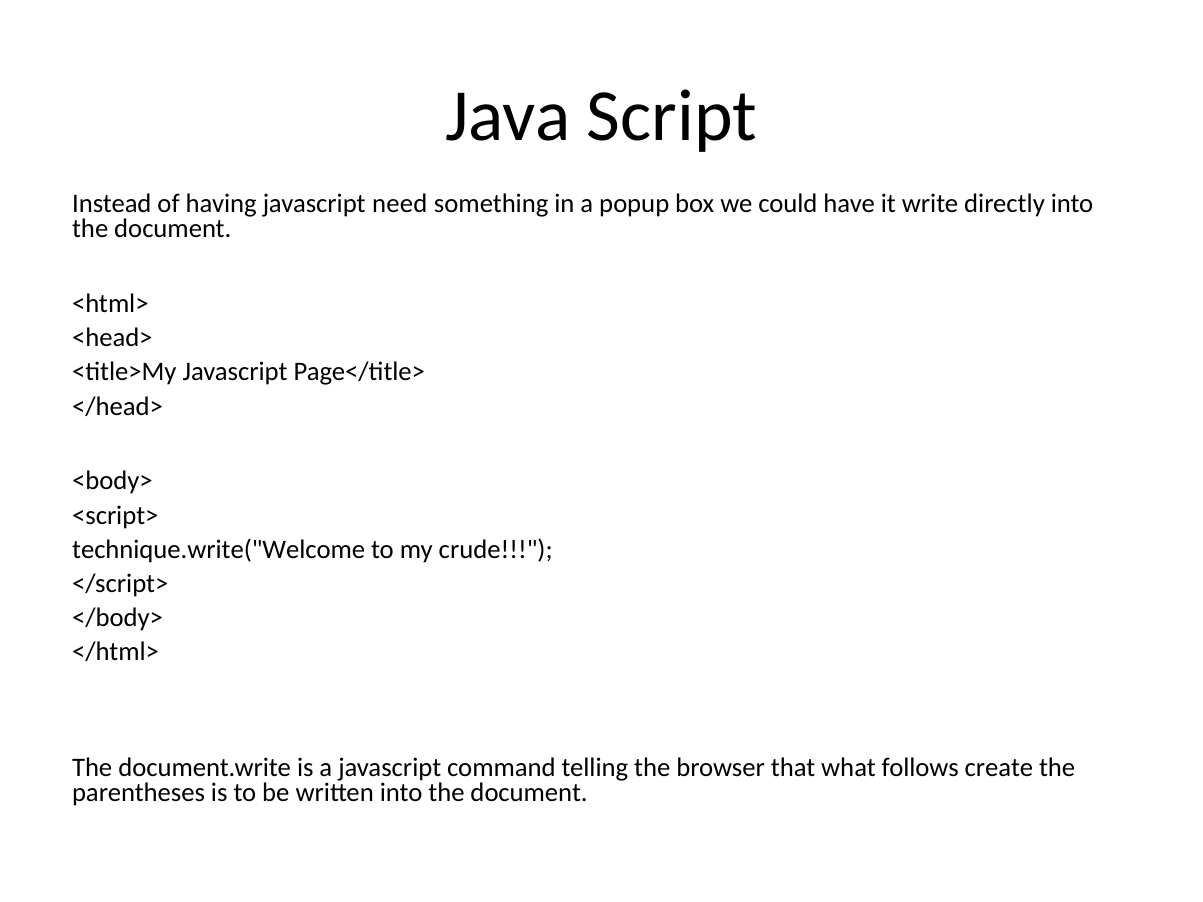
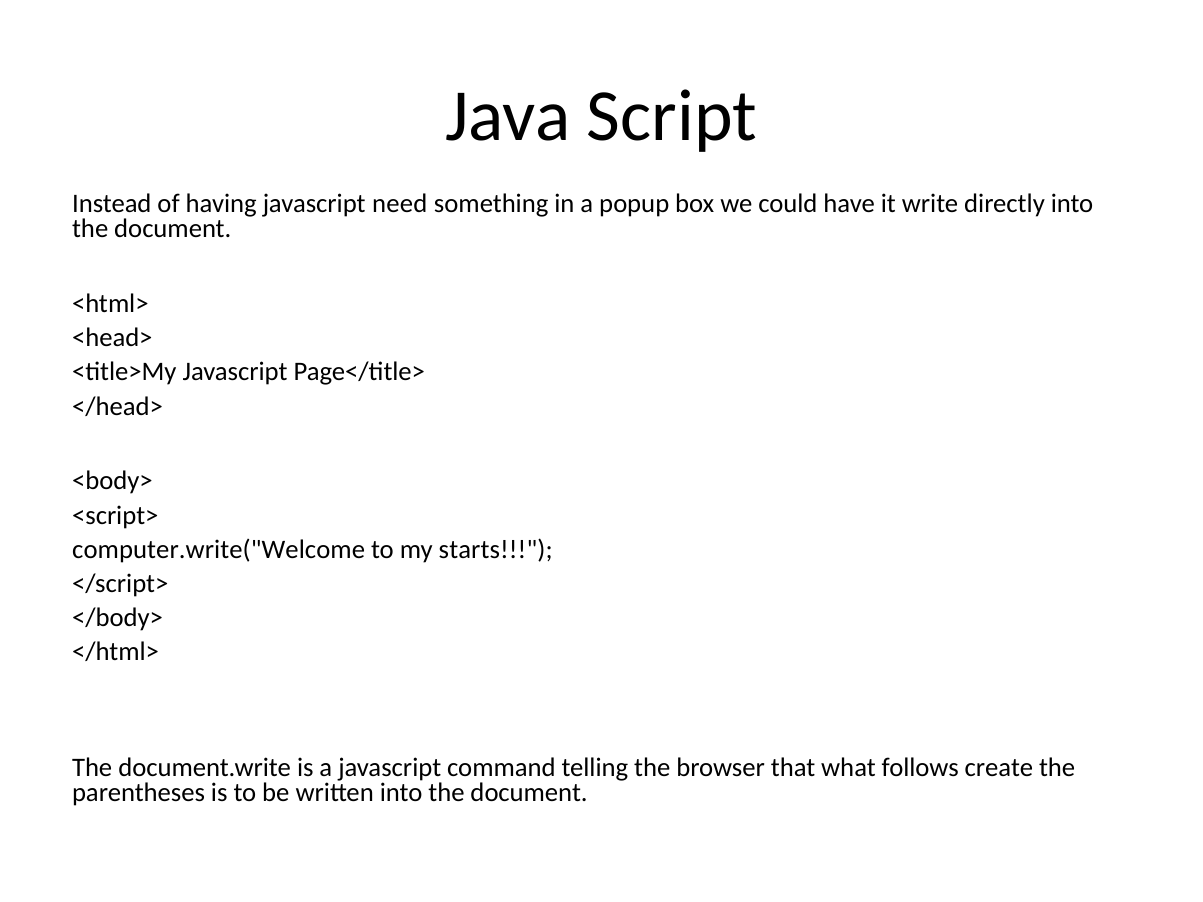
technique.write("Welcome: technique.write("Welcome -> computer.write("Welcome
crude: crude -> starts
